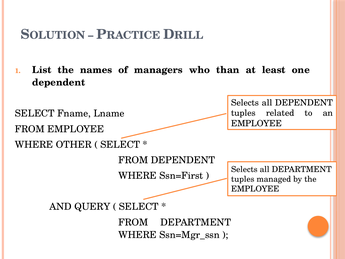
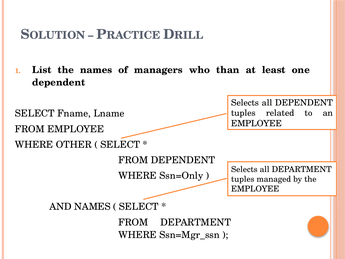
Ssn=First: Ssn=First -> Ssn=Only
AND QUERY: QUERY -> NAMES
